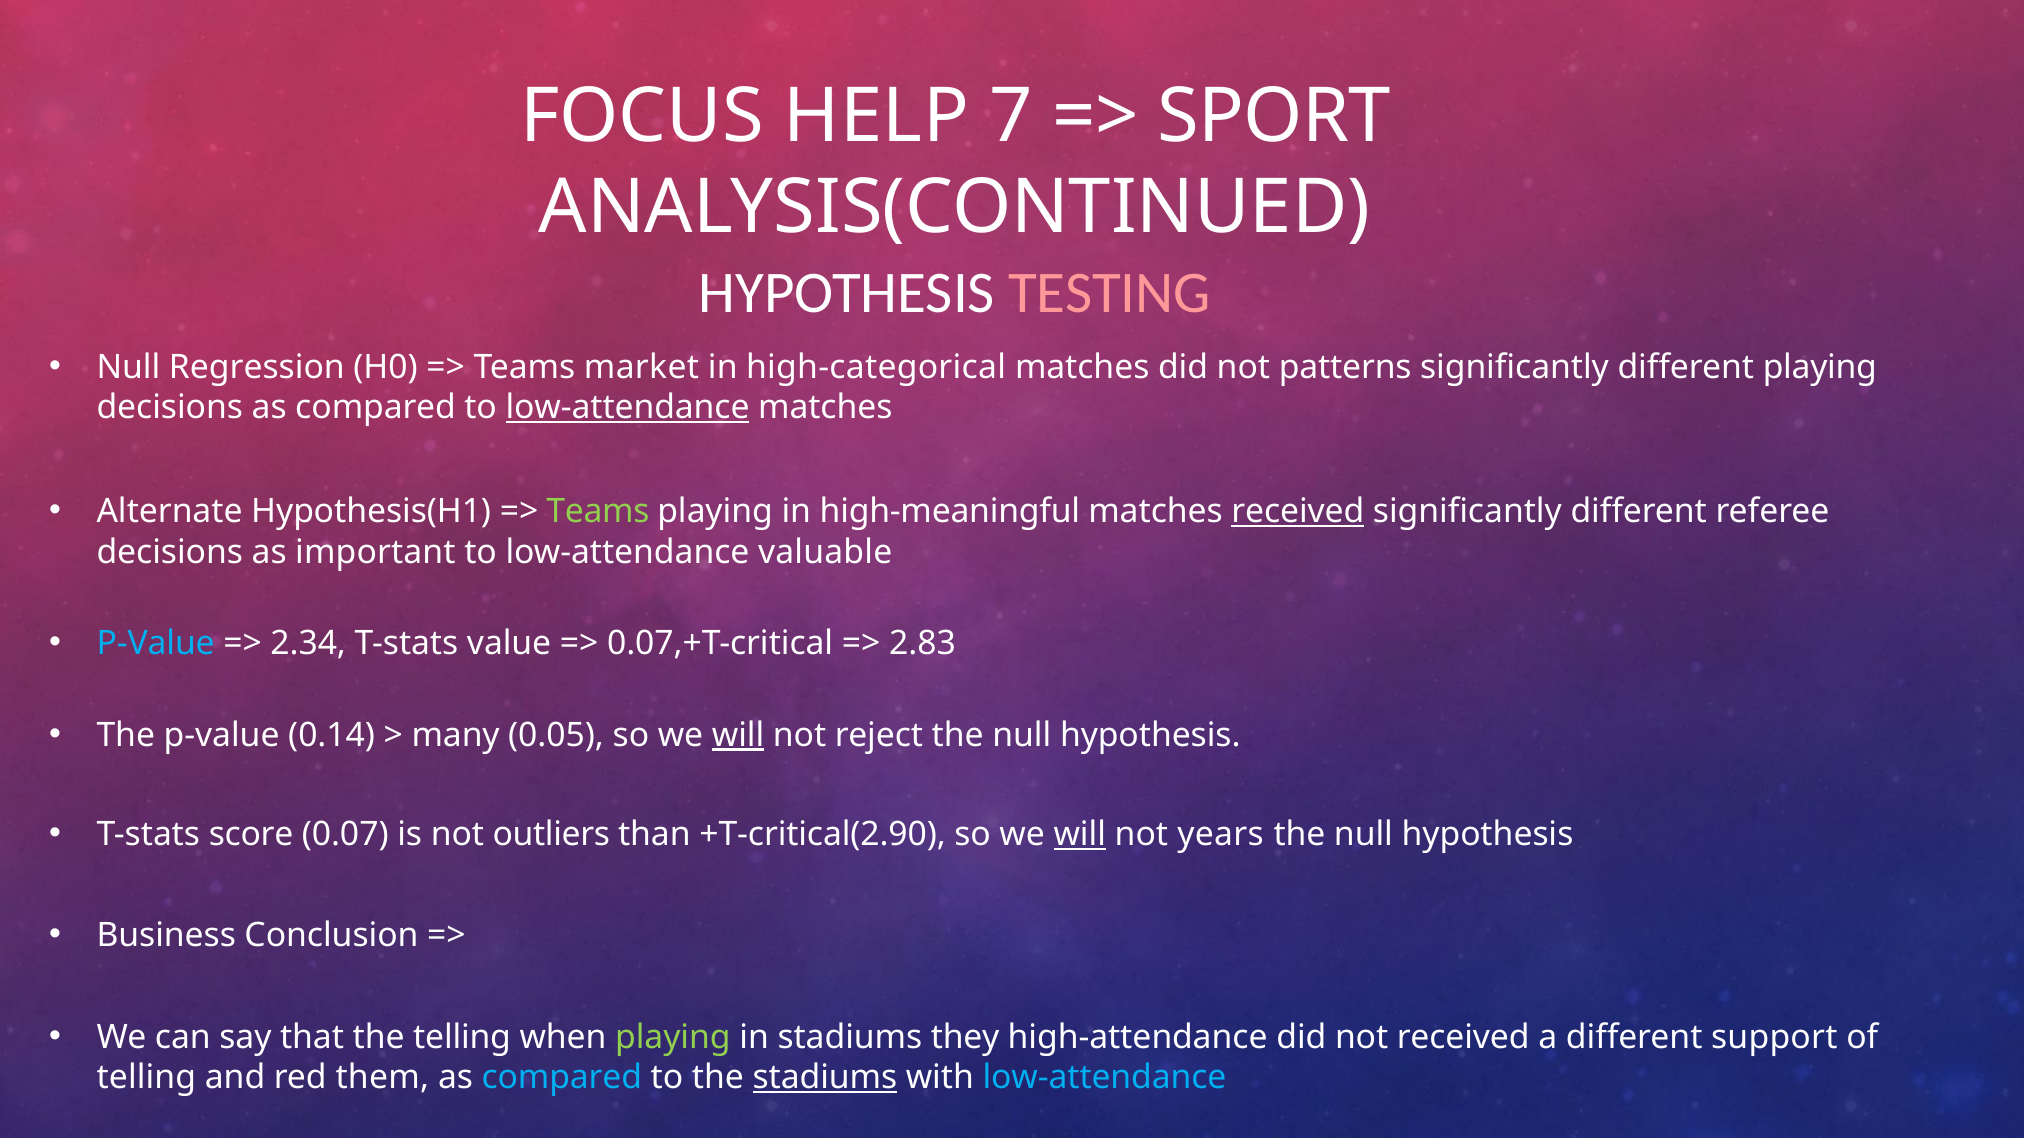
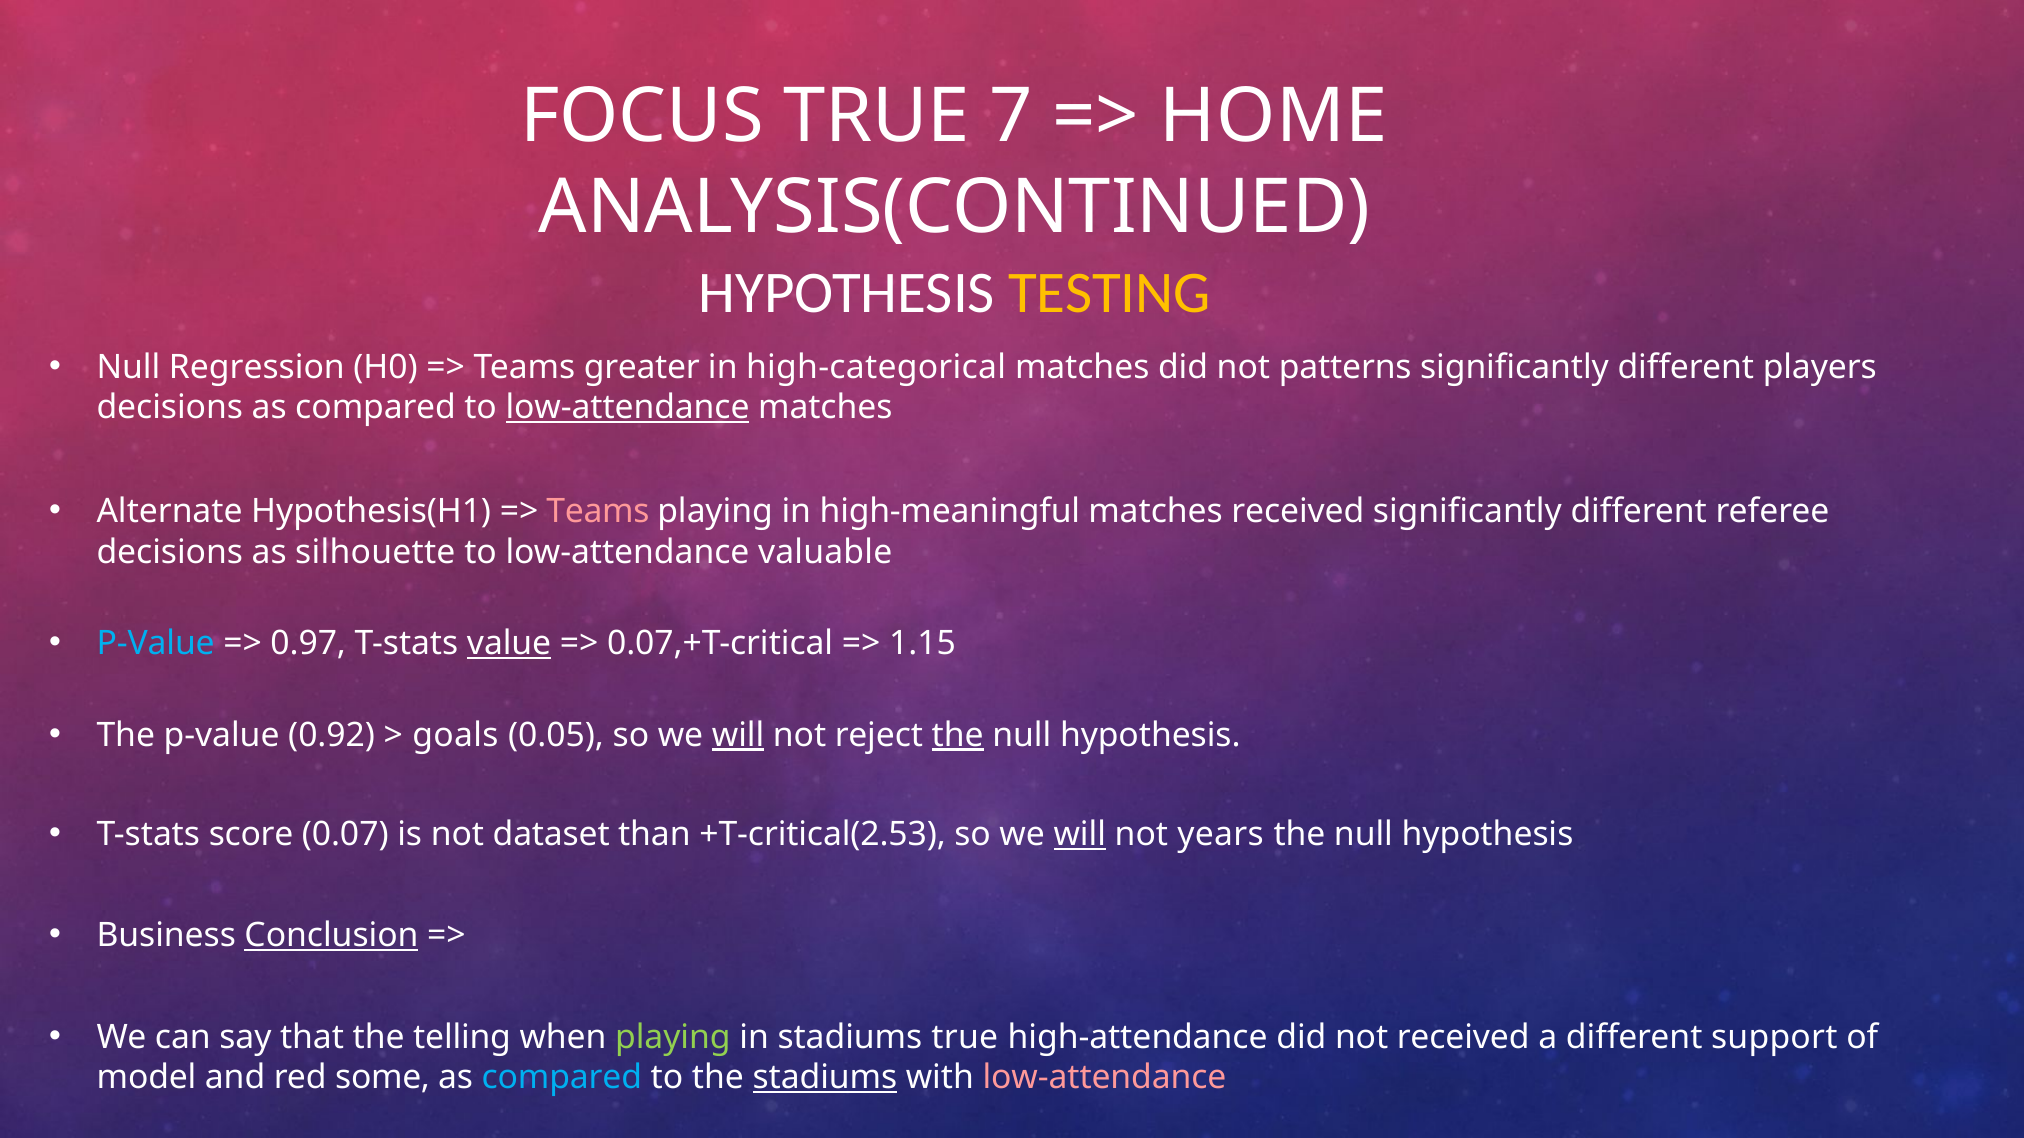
FOCUS HELP: HELP -> TRUE
SPORT: SPORT -> HOME
TESTING colour: pink -> yellow
market: market -> greater
different playing: playing -> players
Teams at (598, 512) colour: light green -> pink
received at (1298, 512) underline: present -> none
important: important -> silhouette
2.34: 2.34 -> 0.97
value underline: none -> present
2.83: 2.83 -> 1.15
0.14: 0.14 -> 0.92
many: many -> goals
the at (958, 735) underline: none -> present
outliers: outliers -> dataset
+T-critical(2.90: +T-critical(2.90 -> +T-critical(2.53
Conclusion underline: none -> present
stadiums they: they -> true
telling at (146, 1078): telling -> model
them: them -> some
low-attendance at (1105, 1078) colour: light blue -> pink
